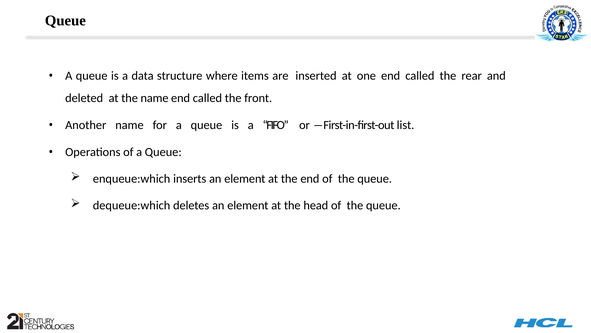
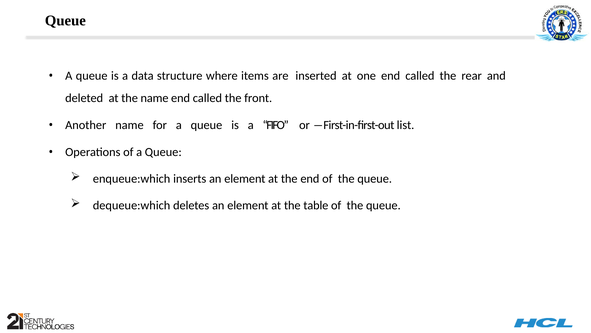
head: head -> table
